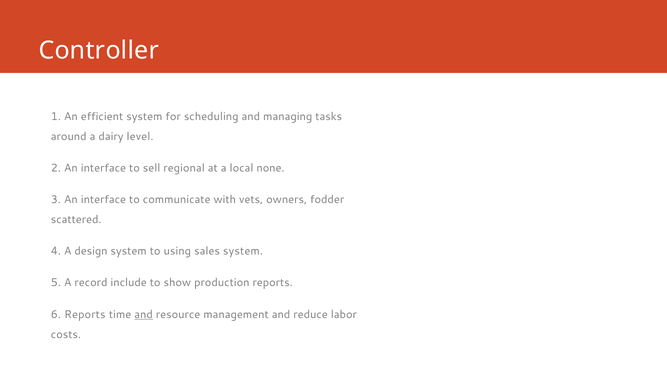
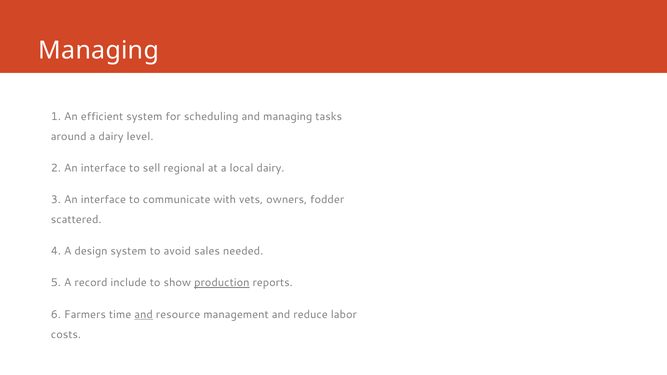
Controller at (99, 50): Controller -> Managing
local none: none -> dairy
using: using -> avoid
sales system: system -> needed
production underline: none -> present
6 Reports: Reports -> Farmers
